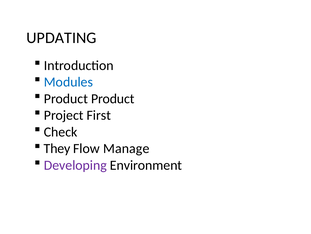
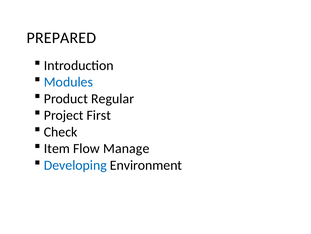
UPDATING: UPDATING -> PREPARED
Product Product: Product -> Regular
They: They -> Item
Developing colour: purple -> blue
